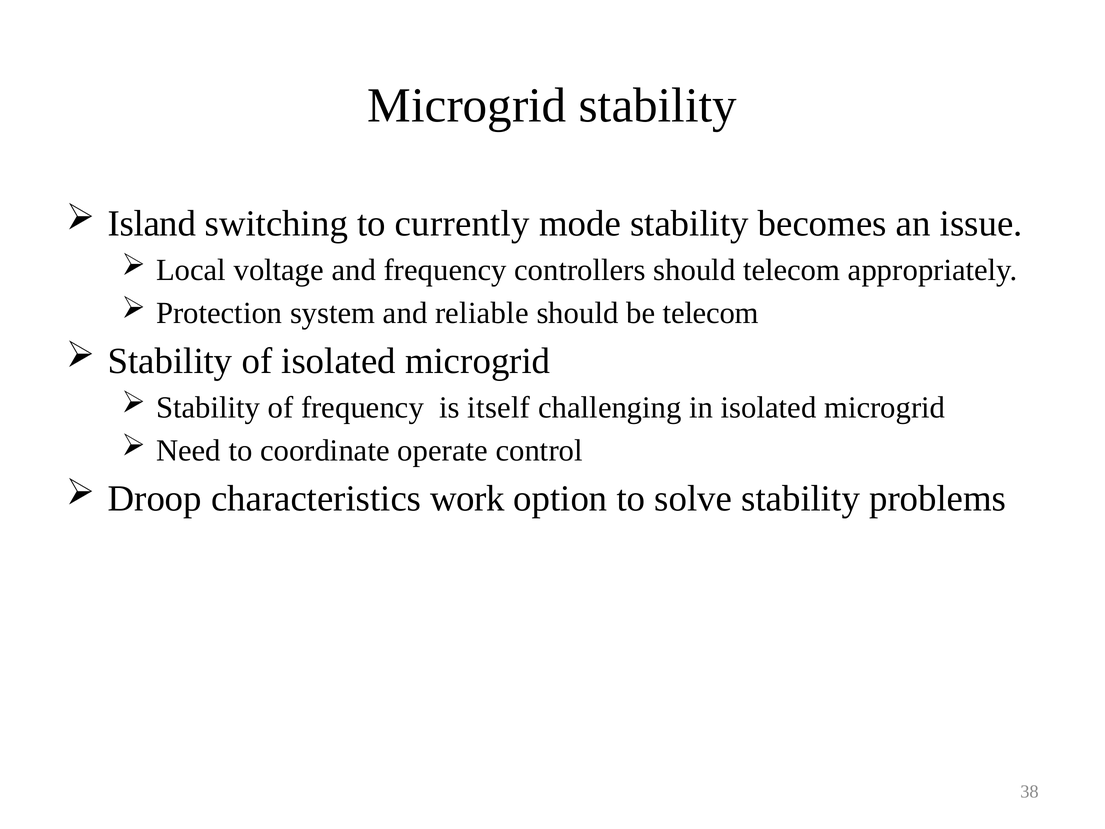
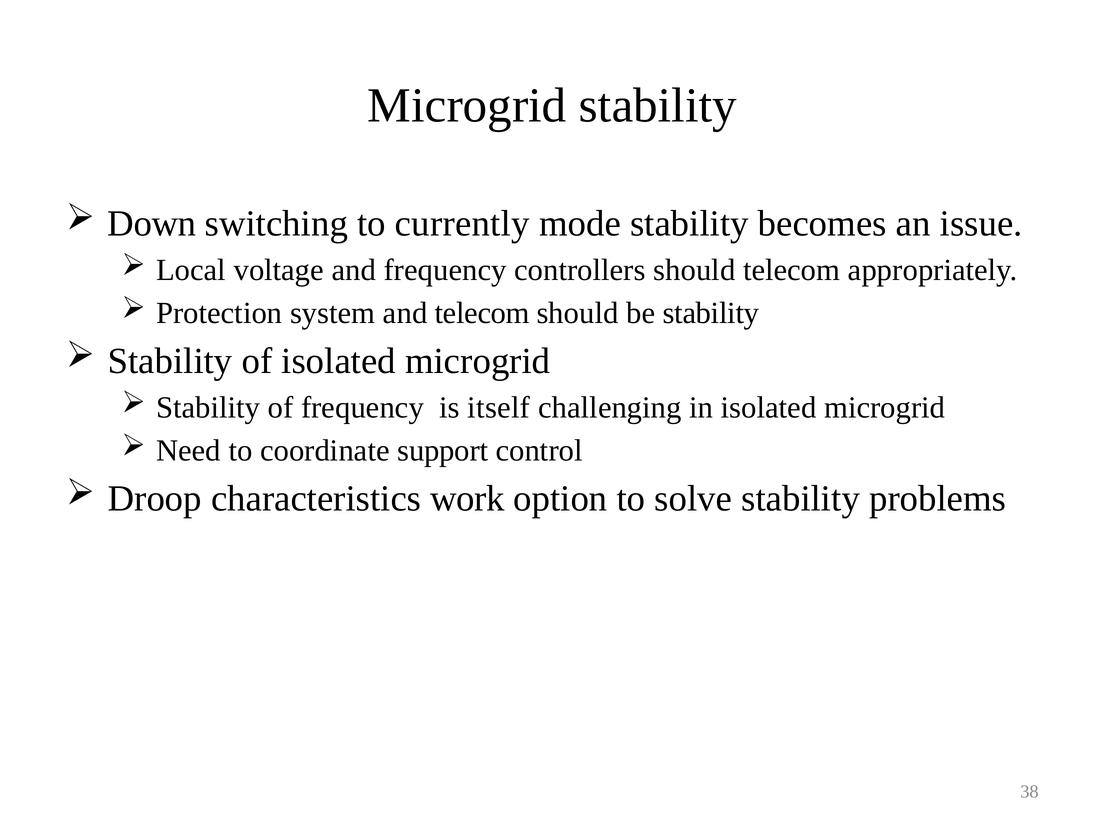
Island: Island -> Down
and reliable: reliable -> telecom
be telecom: telecom -> stability
operate: operate -> support
